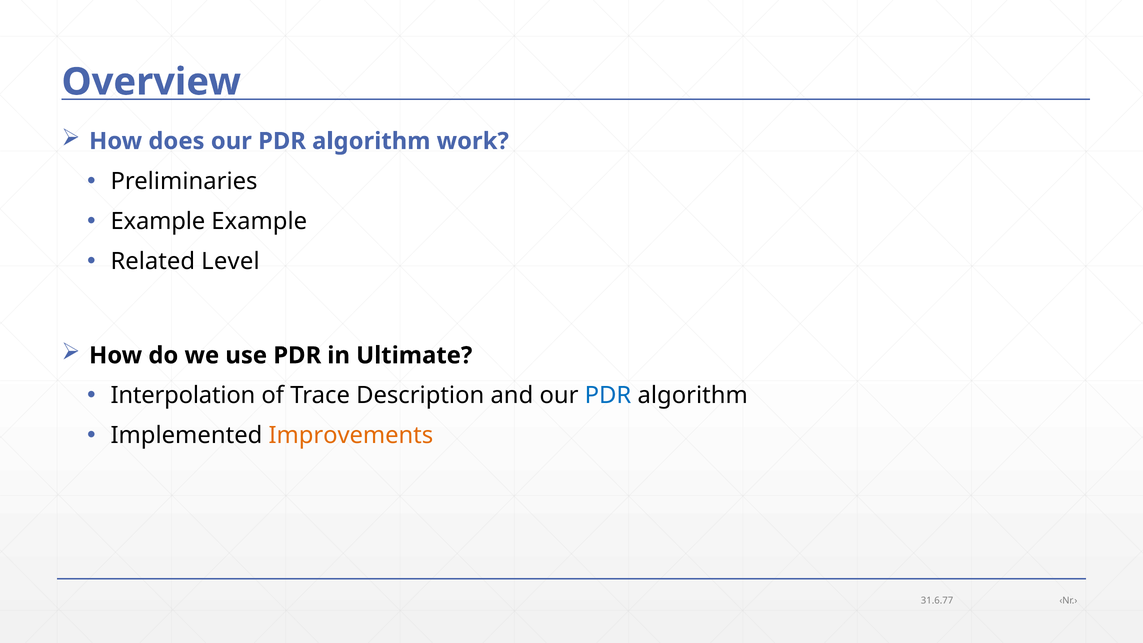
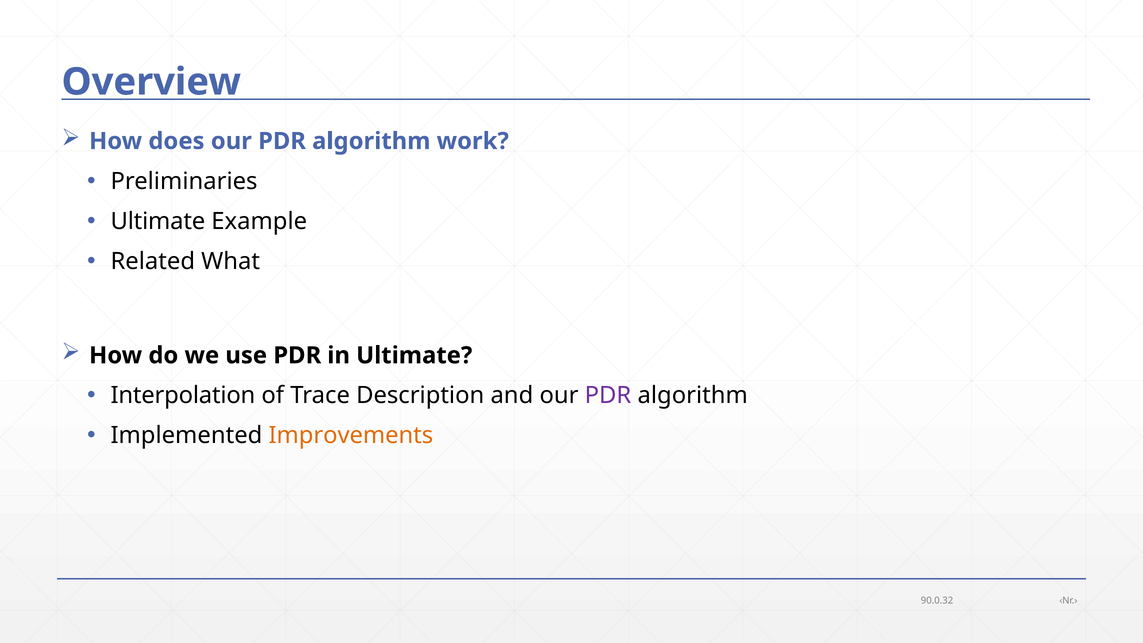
Example at (158, 221): Example -> Ultimate
Level: Level -> What
PDR at (608, 395) colour: blue -> purple
31.6.77: 31.6.77 -> 90.0.32
